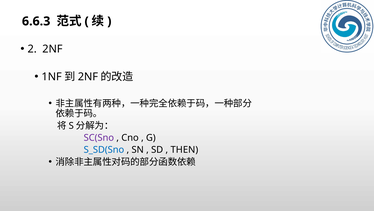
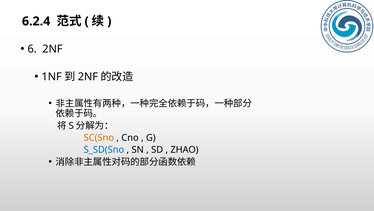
6.6.3: 6.6.3 -> 6.2.4
2: 2 -> 6
SC(Sno colour: purple -> orange
THEN: THEN -> ZHAO
